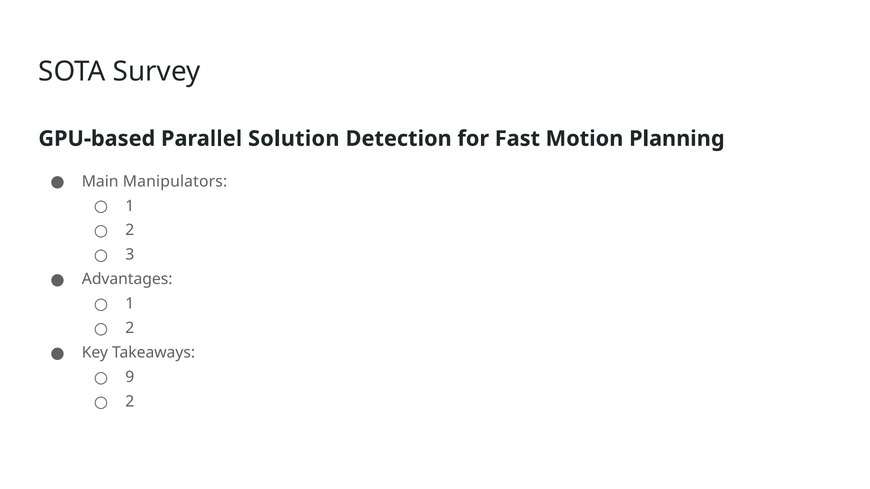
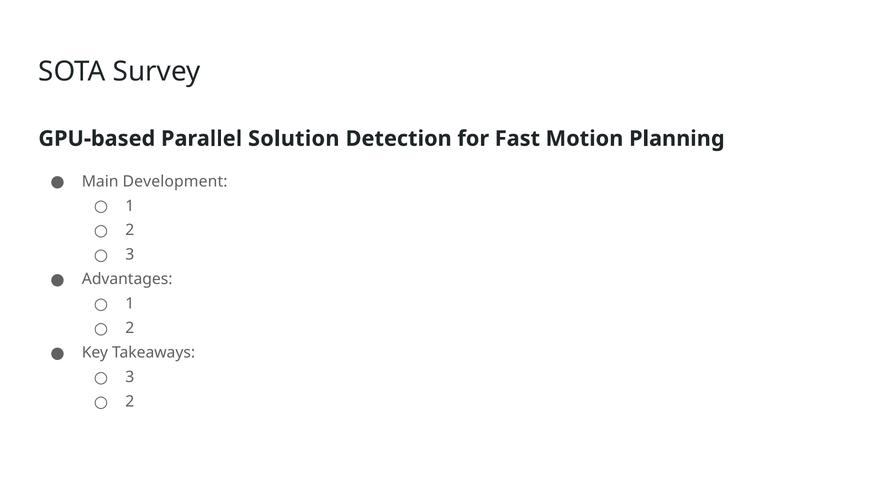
Manipulators: Manipulators -> Development
9 at (130, 377): 9 -> 3
